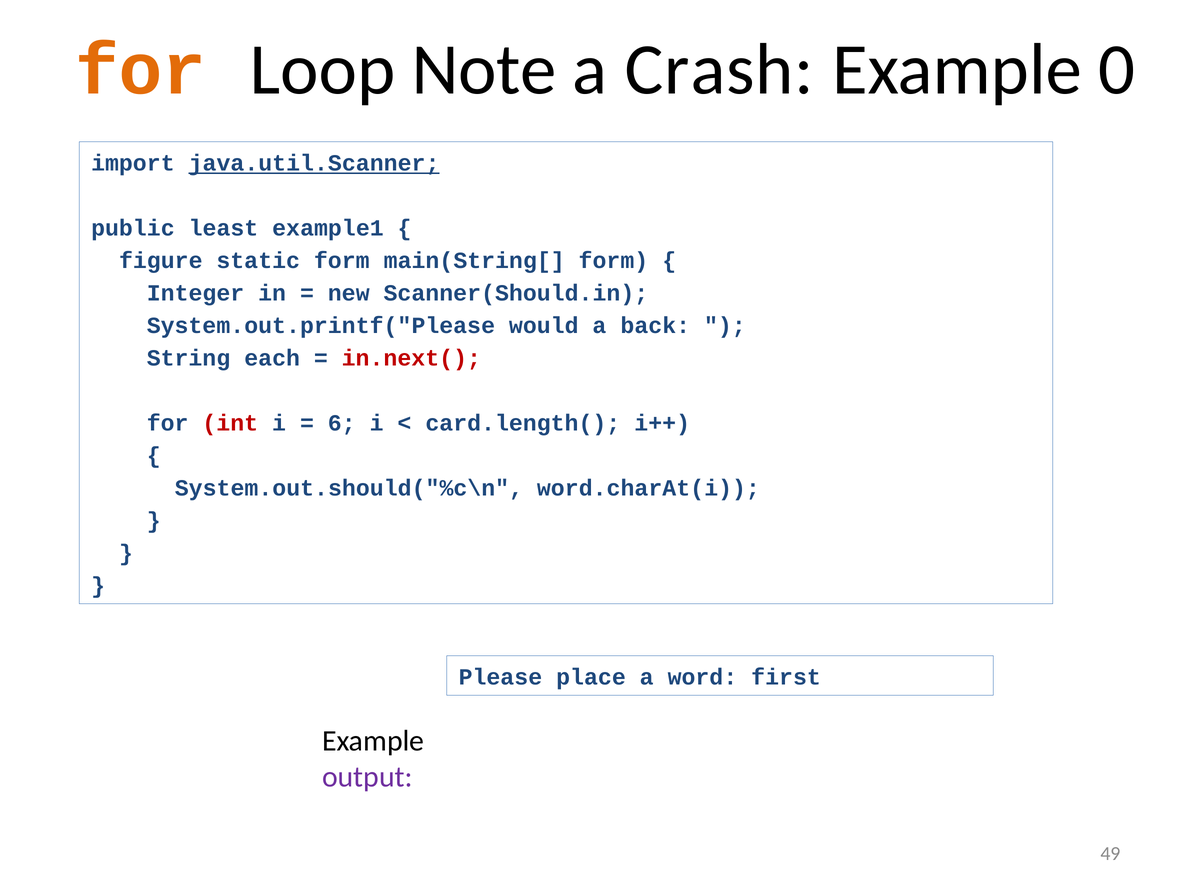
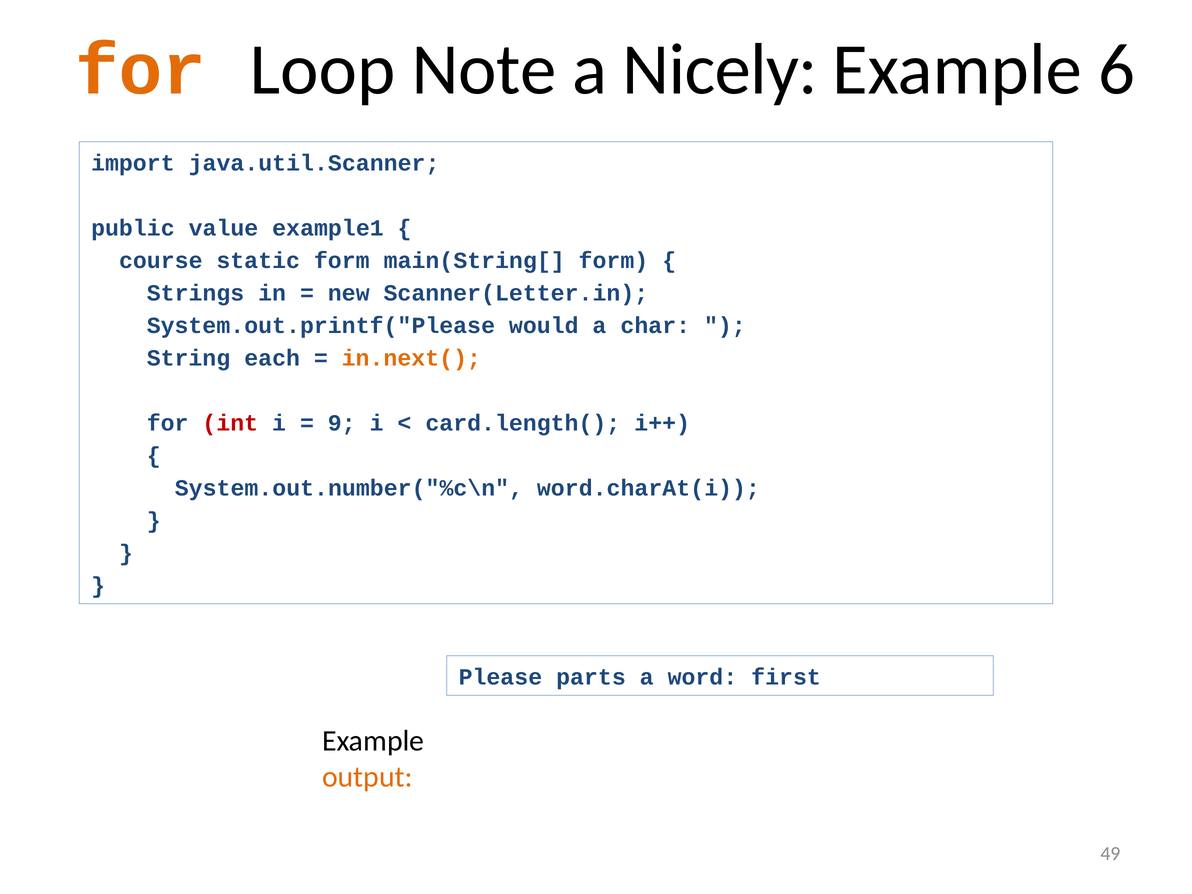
Crash: Crash -> Nicely
0: 0 -> 6
java.util.Scanner underline: present -> none
least: least -> value
figure: figure -> course
Integer: Integer -> Strings
Scanner(Should.in: Scanner(Should.in -> Scanner(Letter.in
back: back -> char
in.next( colour: red -> orange
6: 6 -> 9
System.out.should("%c\n: System.out.should("%c\n -> System.out.number("%c\n
place: place -> parts
output colour: purple -> orange
